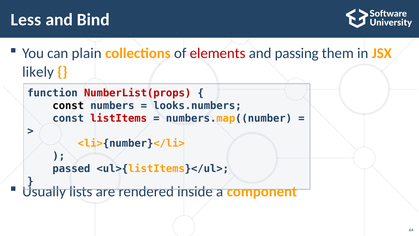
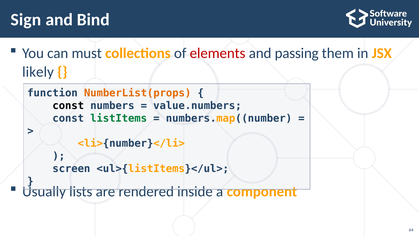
Less: Less -> Sign
plain: plain -> must
NumberList(props colour: red -> orange
looks.numbers: looks.numbers -> value.numbers
listItems colour: red -> green
passed: passed -> screen
